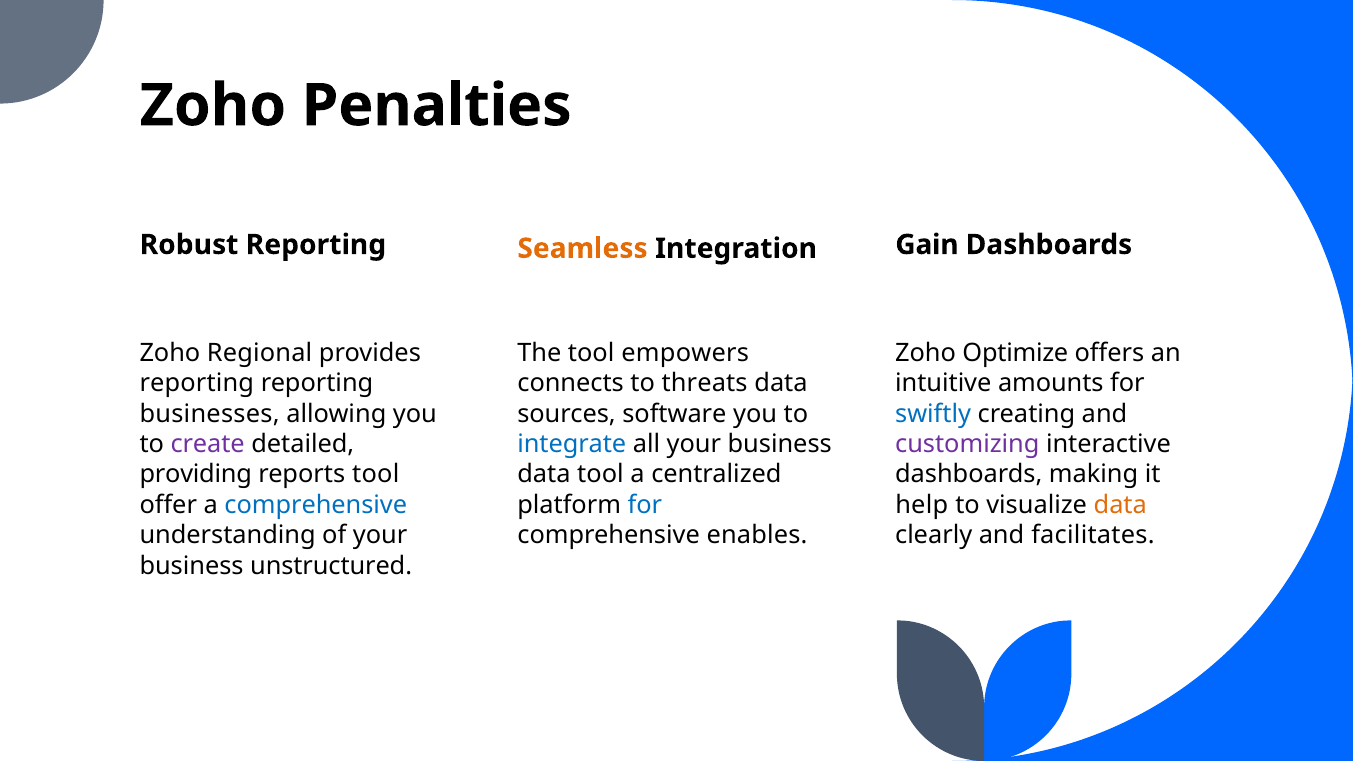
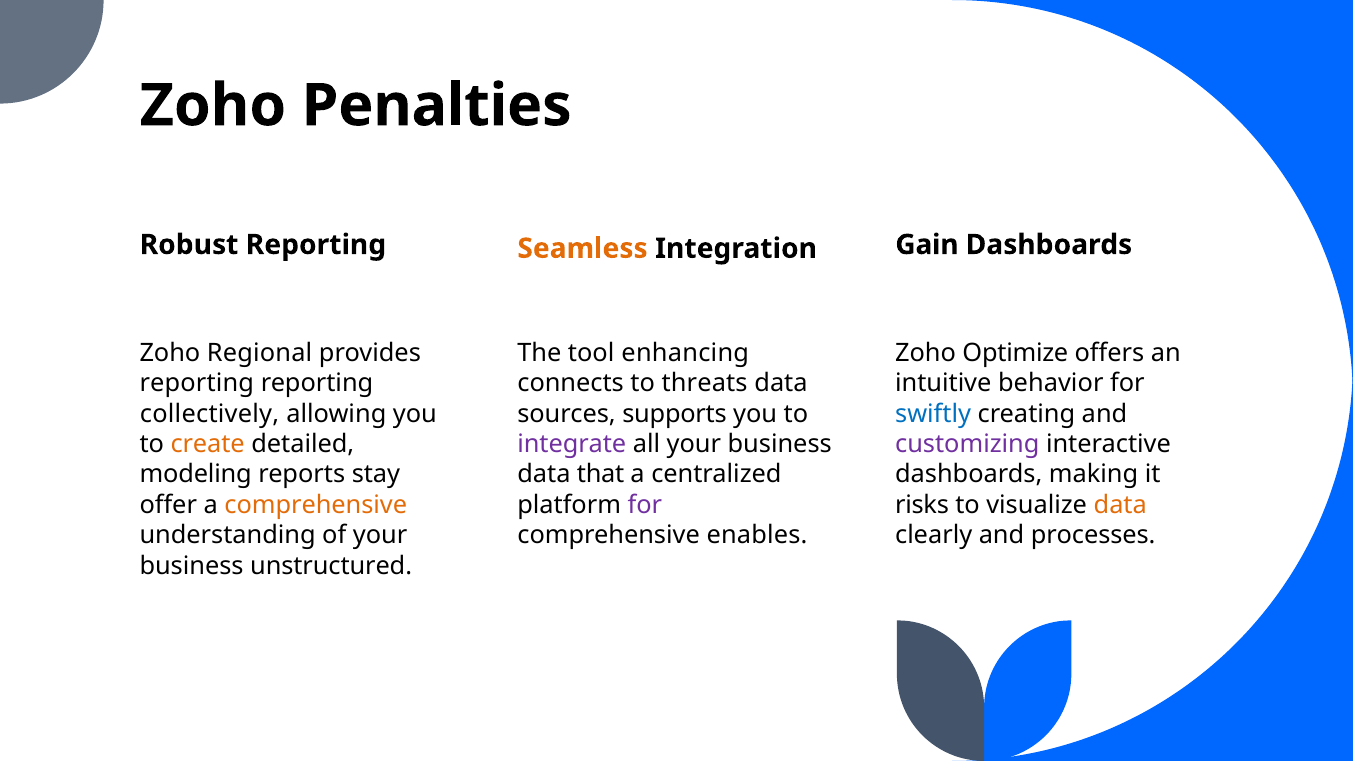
empowers: empowers -> enhancing
amounts: amounts -> behavior
businesses: businesses -> collectively
software: software -> supports
create colour: purple -> orange
integrate colour: blue -> purple
providing: providing -> modeling
reports tool: tool -> stay
data tool: tool -> that
comprehensive at (316, 505) colour: blue -> orange
for at (645, 505) colour: blue -> purple
help: help -> risks
facilitates: facilitates -> processes
